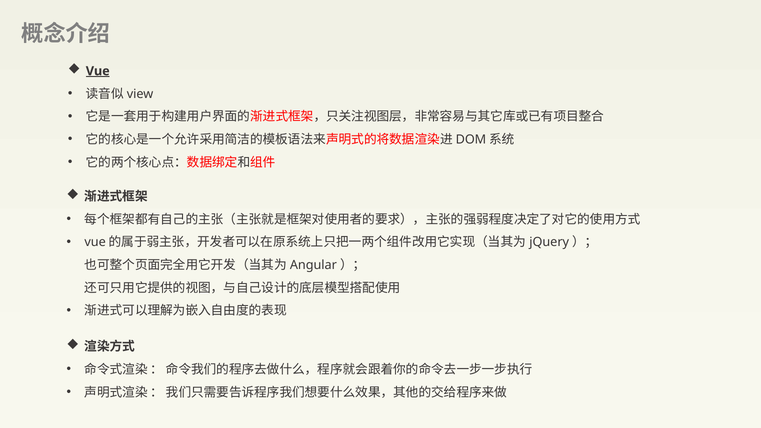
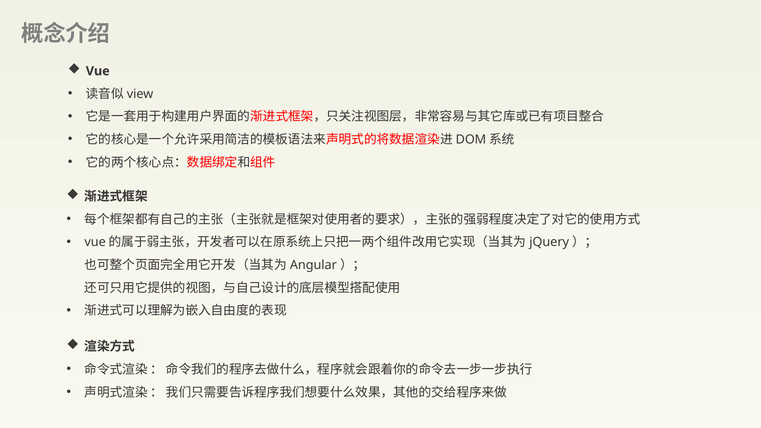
Vue underline: present -> none
